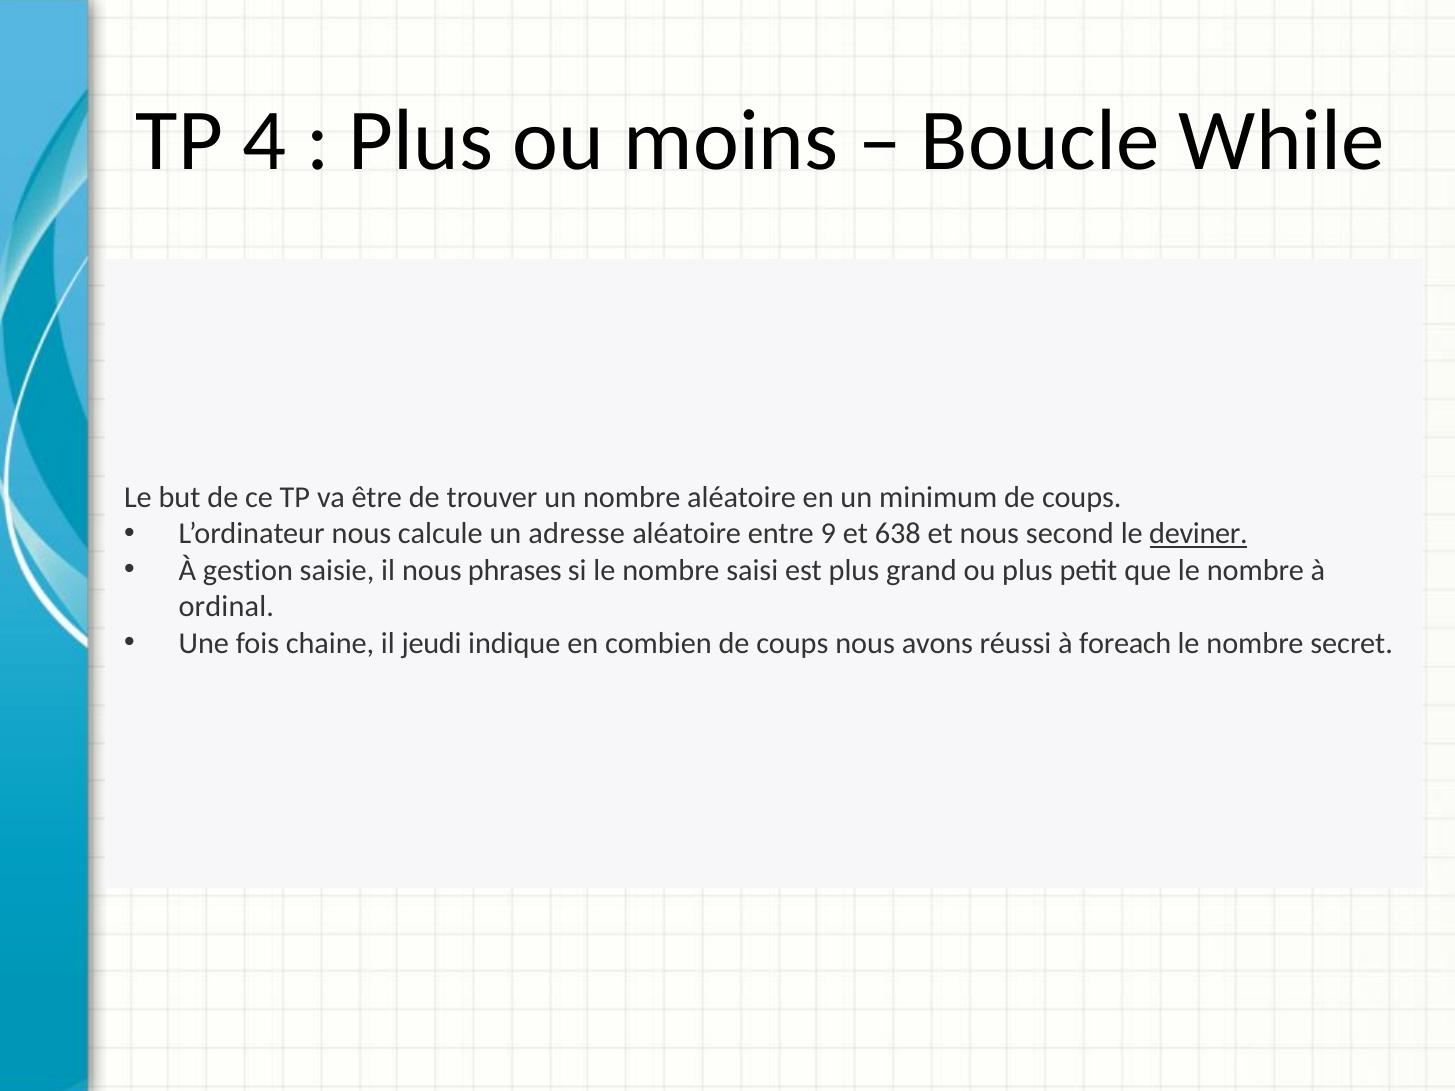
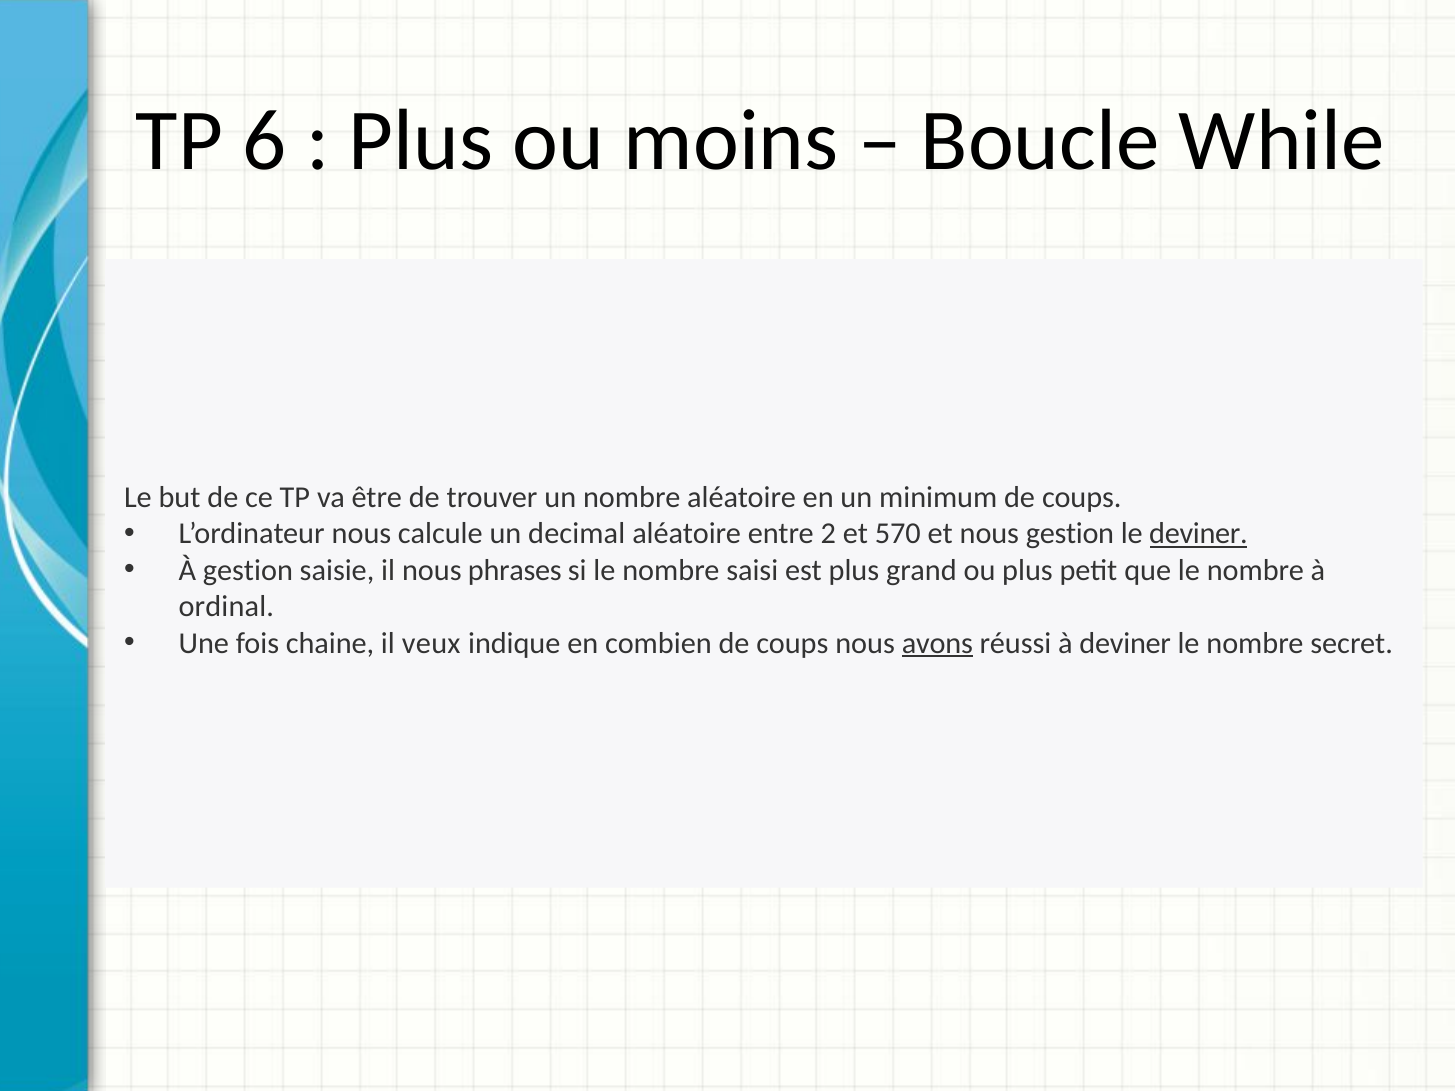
4: 4 -> 6
adresse: adresse -> decimal
9: 9 -> 2
638: 638 -> 570
nous second: second -> gestion
jeudi: jeudi -> veux
avons underline: none -> present
à foreach: foreach -> deviner
